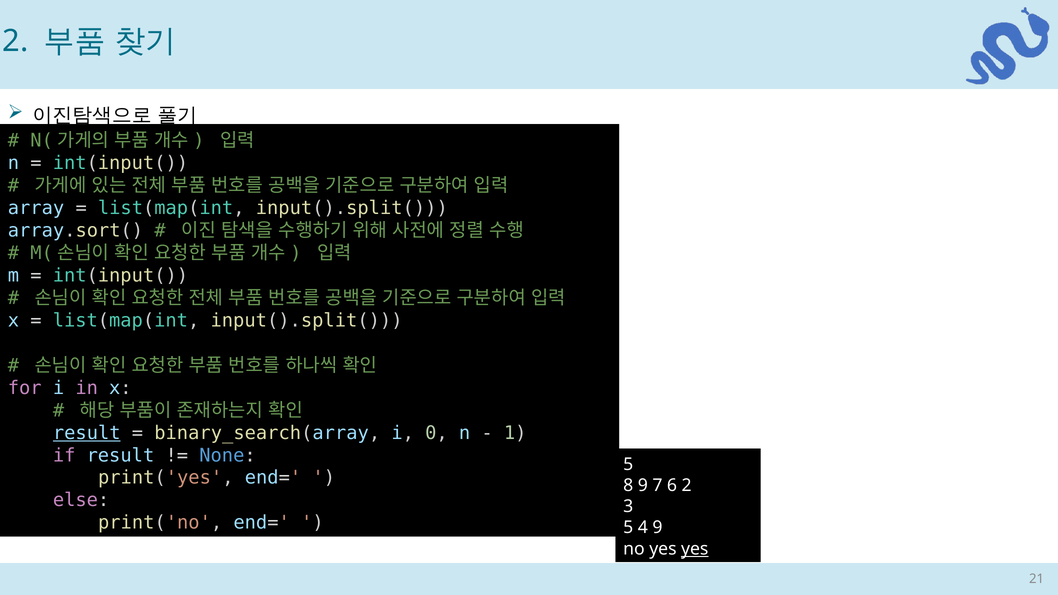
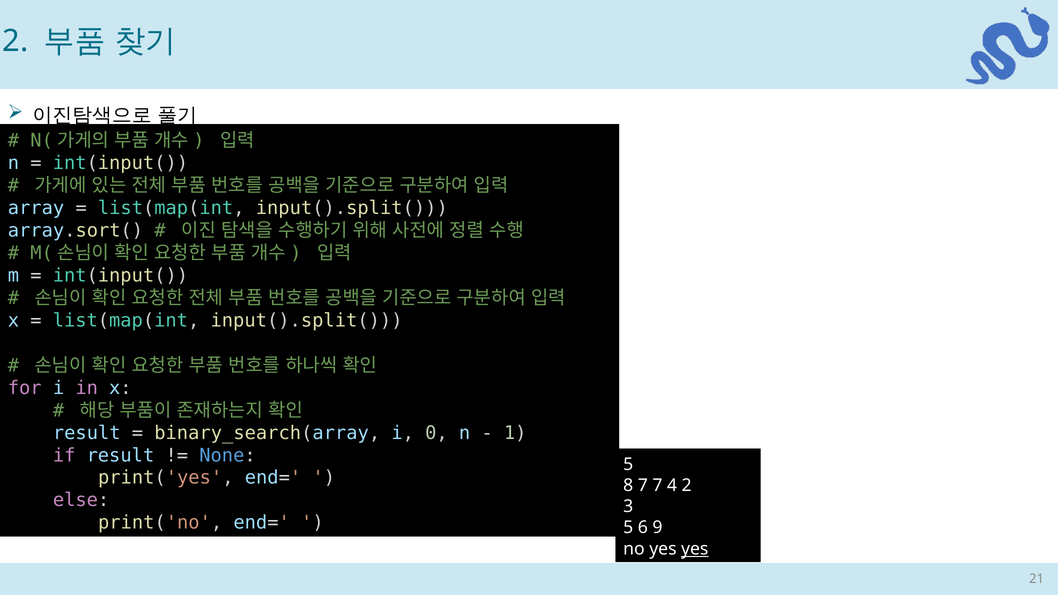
result at (87, 433) underline: present -> none
8 9: 9 -> 7
6: 6 -> 4
4: 4 -> 6
